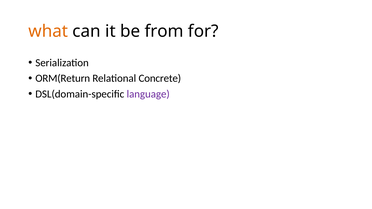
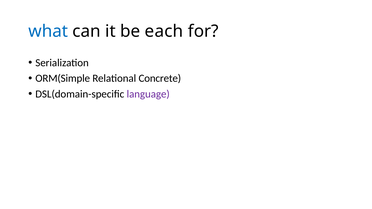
what colour: orange -> blue
from: from -> each
ORM(Return: ORM(Return -> ORM(Simple
